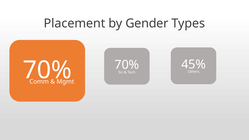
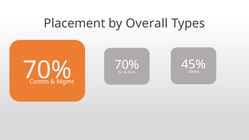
Gender: Gender -> Overall
